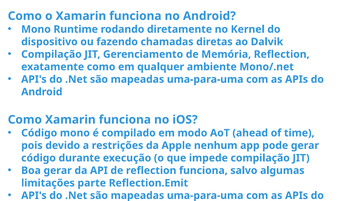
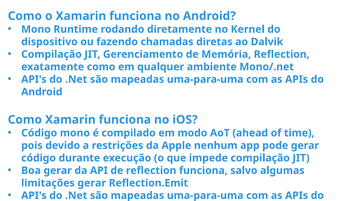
limitações parte: parte -> gerar
